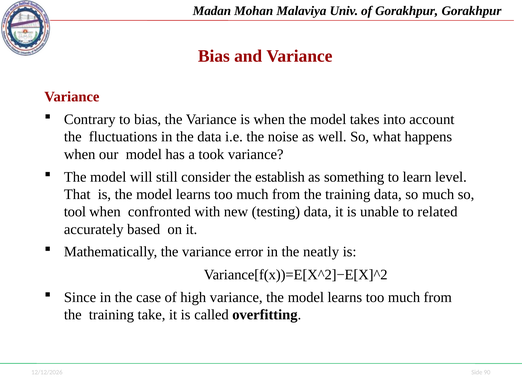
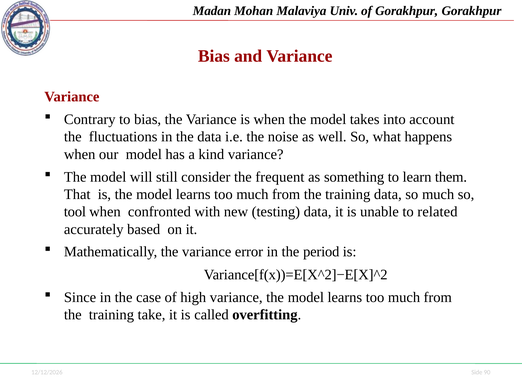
took: took -> kind
establish: establish -> frequent
level: level -> them
neatly: neatly -> period
